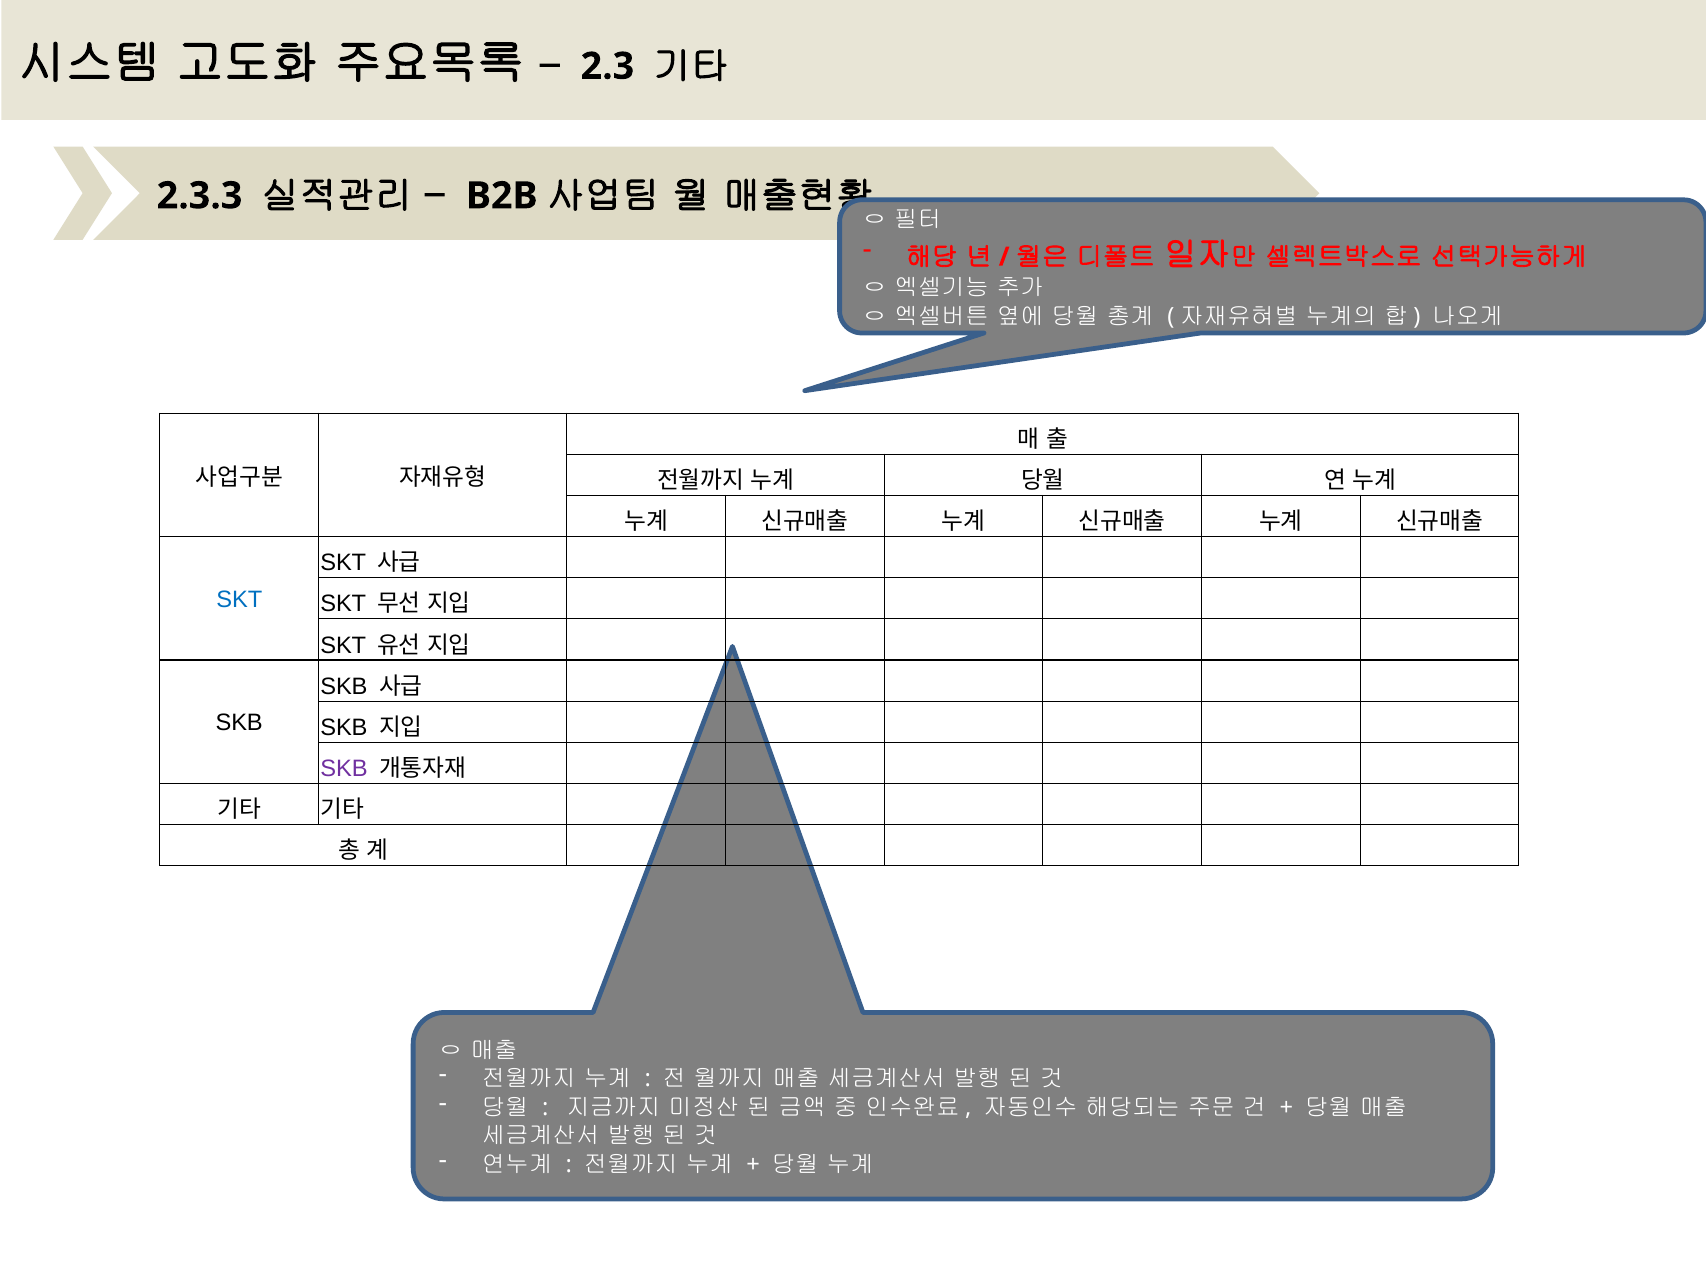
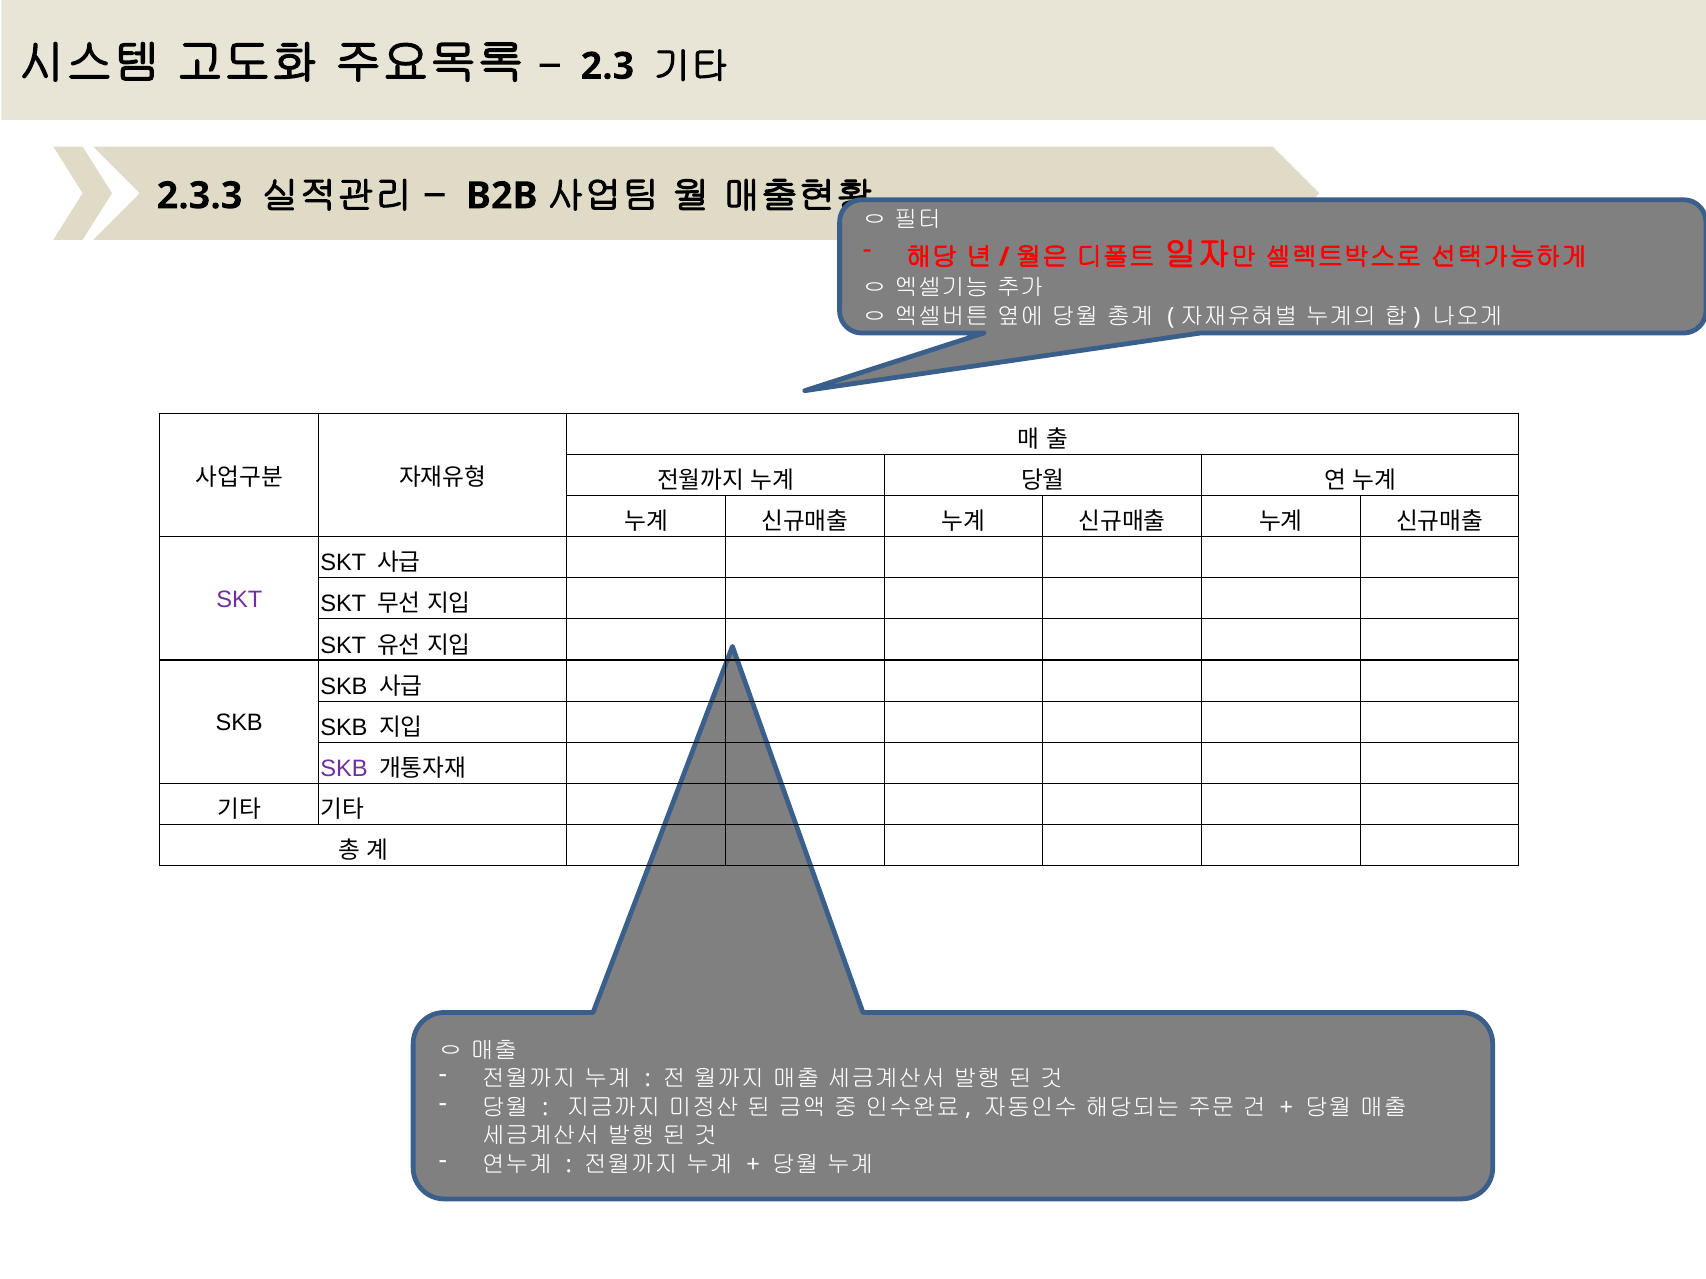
SKT at (239, 600) colour: blue -> purple
